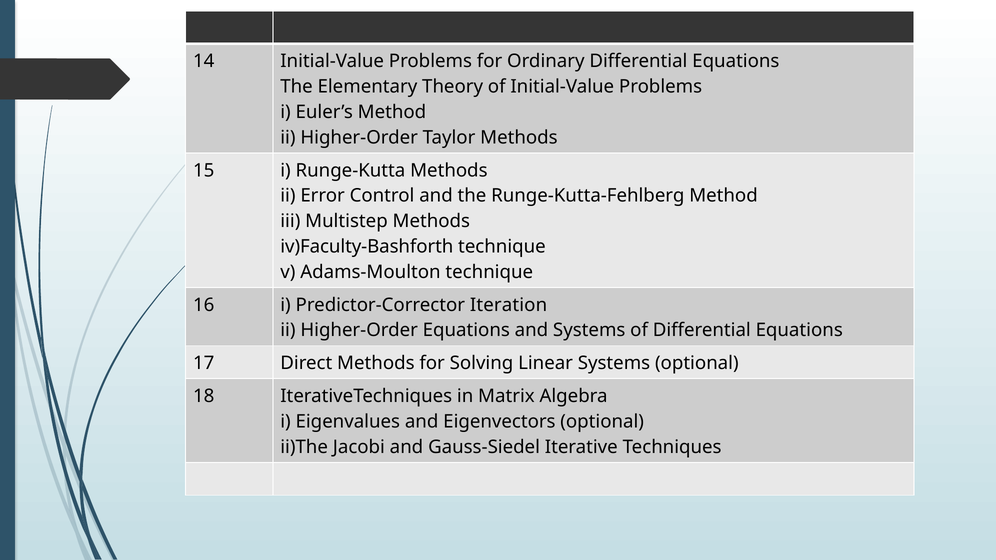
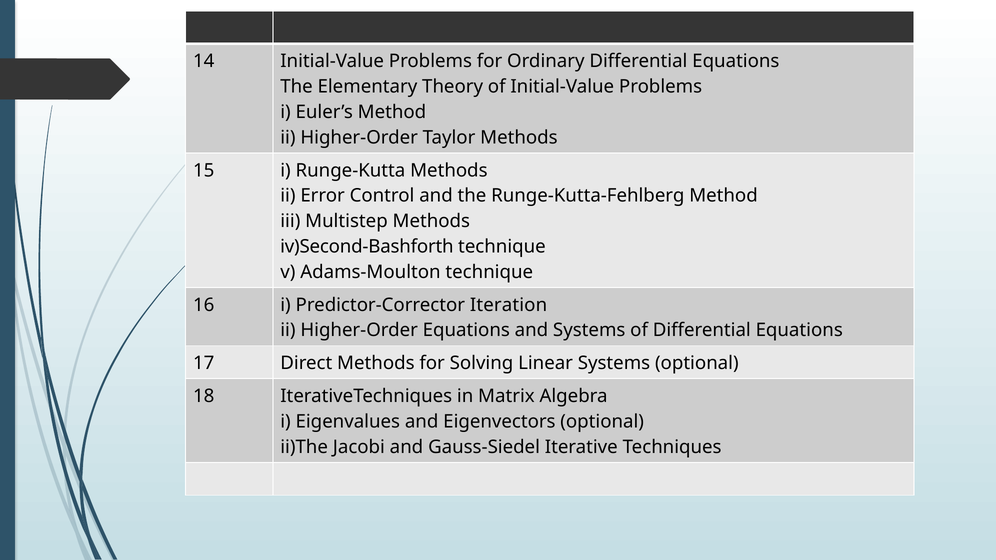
iv)Faculty-Bashforth: iv)Faculty-Bashforth -> iv)Second-Bashforth
